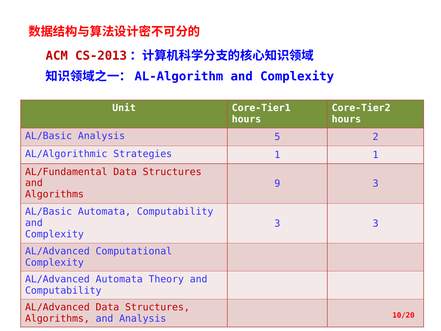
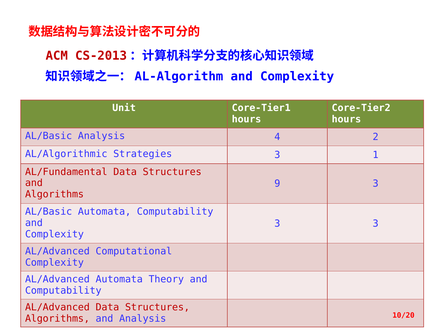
5: 5 -> 4
Strategies 1: 1 -> 3
